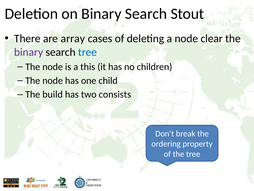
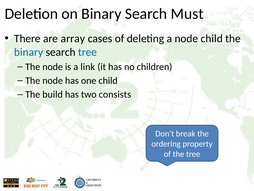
Stout: Stout -> Must
node clear: clear -> child
binary at (29, 52) colour: purple -> blue
this: this -> link
